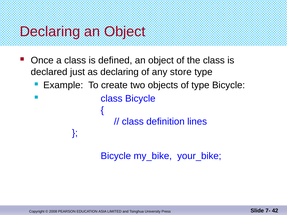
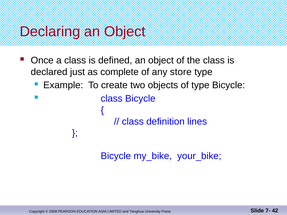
as declaring: declaring -> complete
